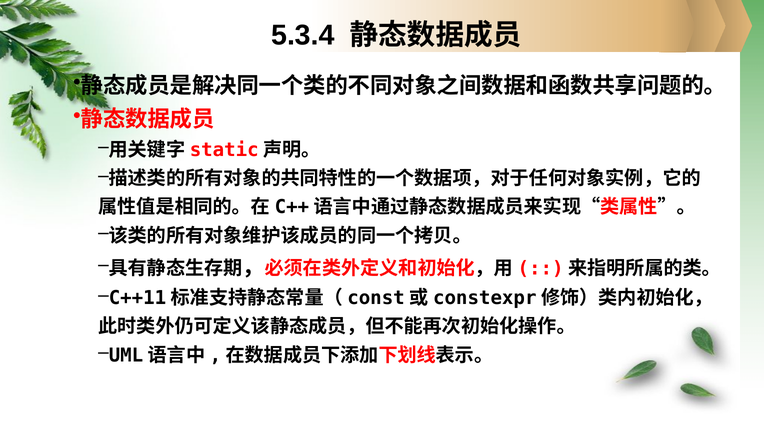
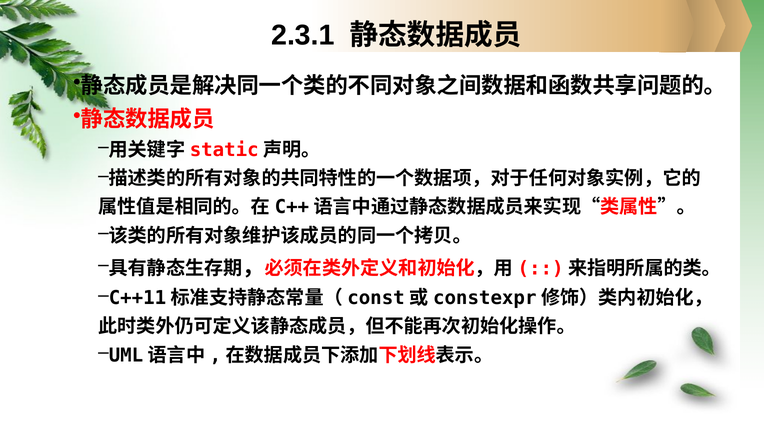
5.3.4: 5.3.4 -> 2.3.1
